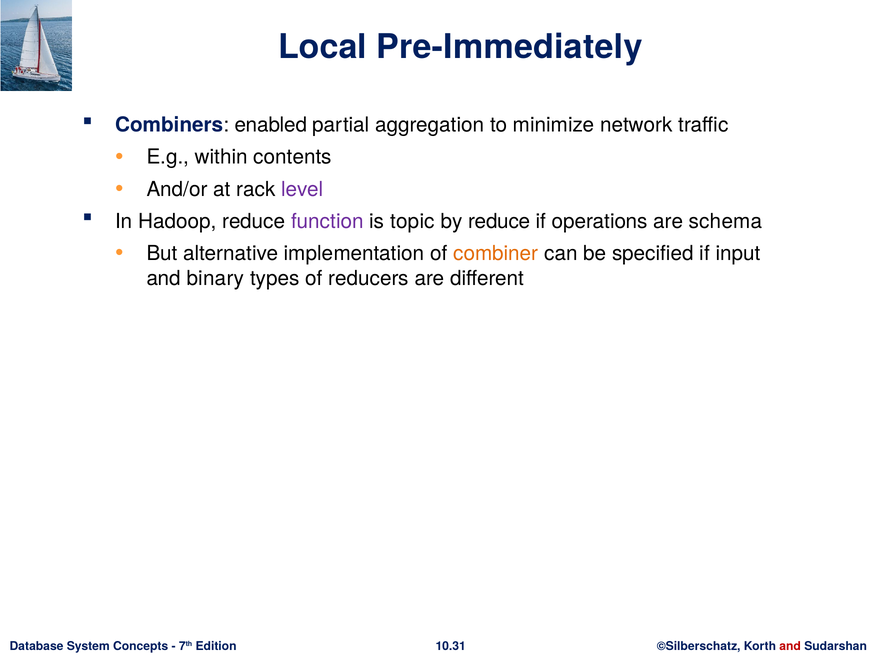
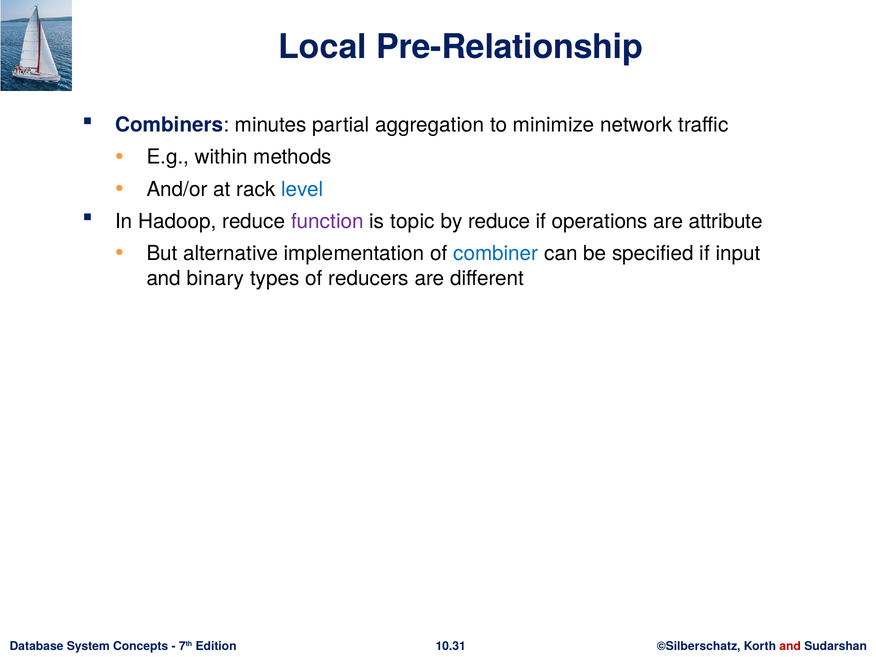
Pre-Immediately: Pre-Immediately -> Pre-Relationship
enabled: enabled -> minutes
contents: contents -> methods
level colour: purple -> blue
schema: schema -> attribute
combiner colour: orange -> blue
